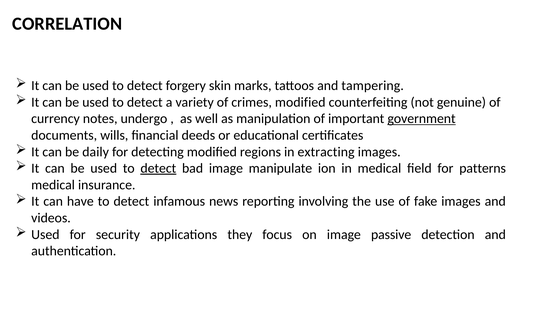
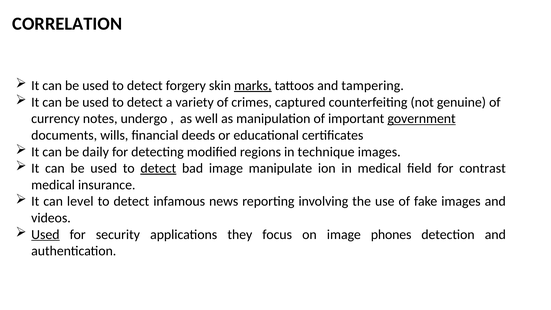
marks underline: none -> present
crimes modified: modified -> captured
extracting: extracting -> technique
patterns: patterns -> contrast
have: have -> level
Used at (45, 234) underline: none -> present
passive: passive -> phones
